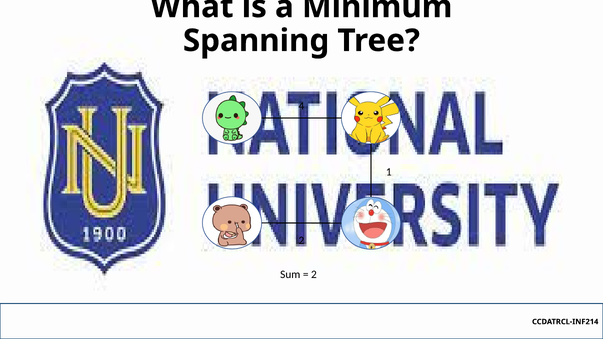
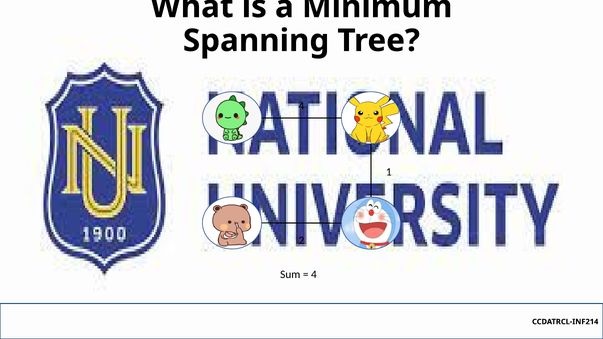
2 at (314, 275): 2 -> 4
